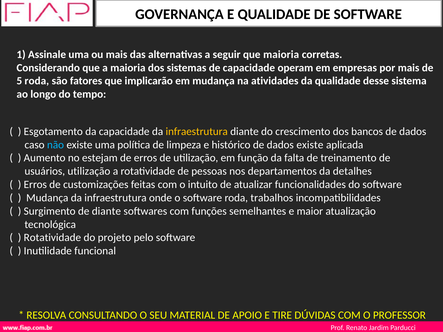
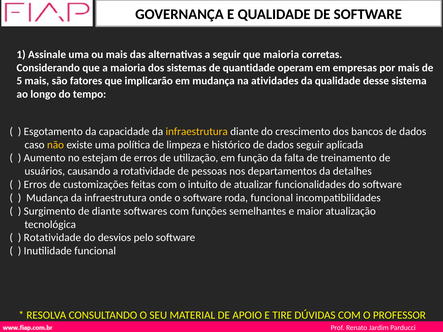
de capacidade: capacidade -> quantidade
5 roda: roda -> mais
não colour: light blue -> yellow
dados existe: existe -> seguir
usuários utilização: utilização -> causando
roda trabalhos: trabalhos -> funcional
projeto: projeto -> desvios
